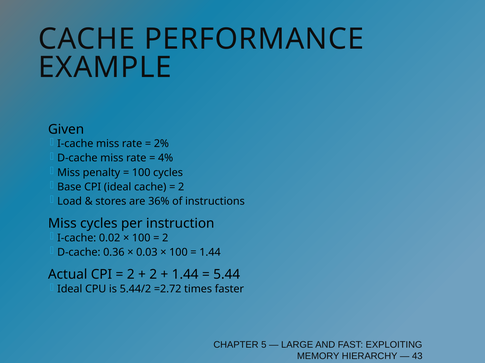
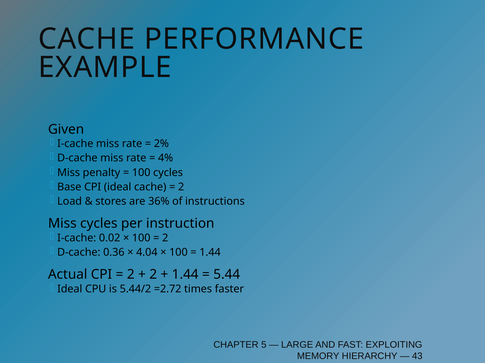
0.03: 0.03 -> 4.04
